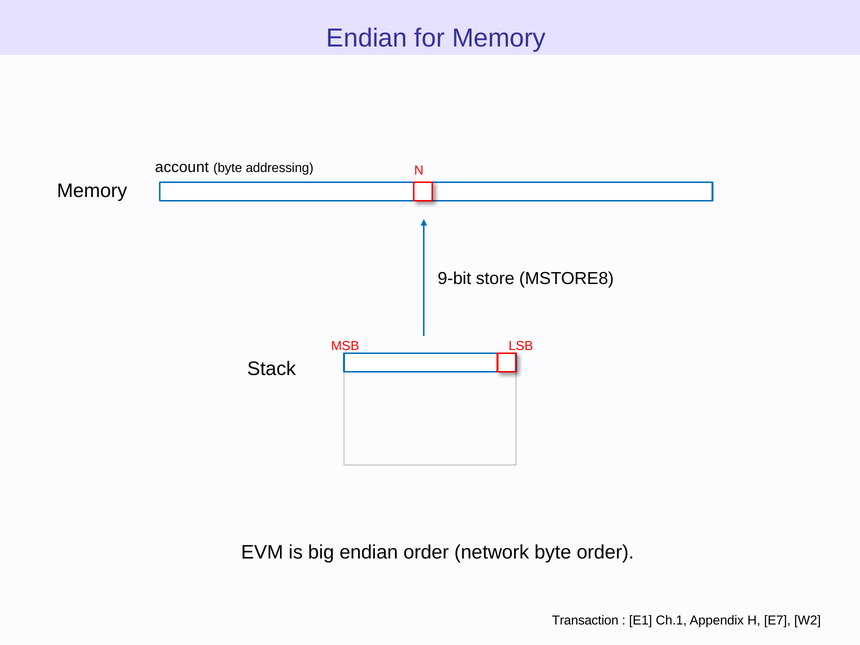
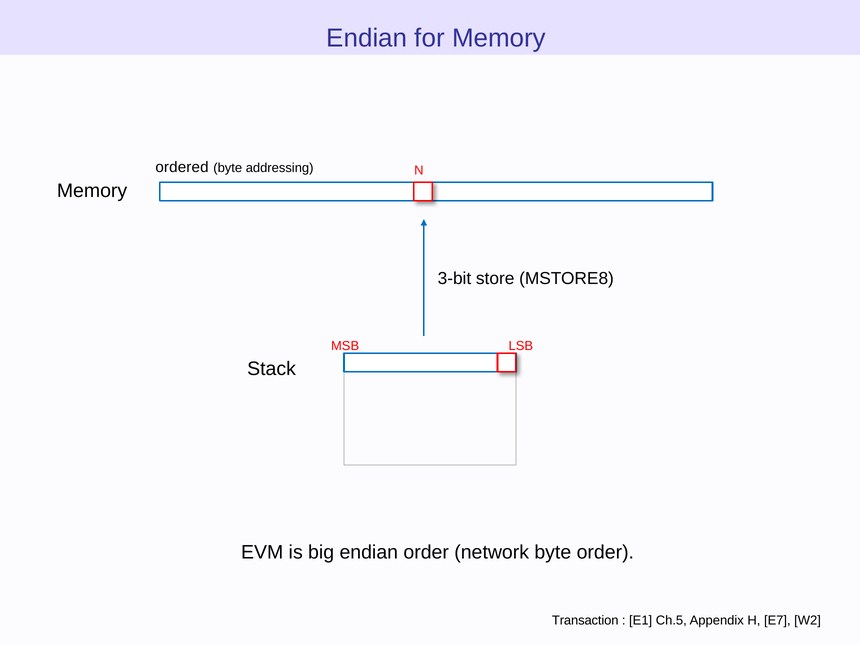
account: account -> ordered
9-bit: 9-bit -> 3-bit
Ch.1: Ch.1 -> Ch.5
